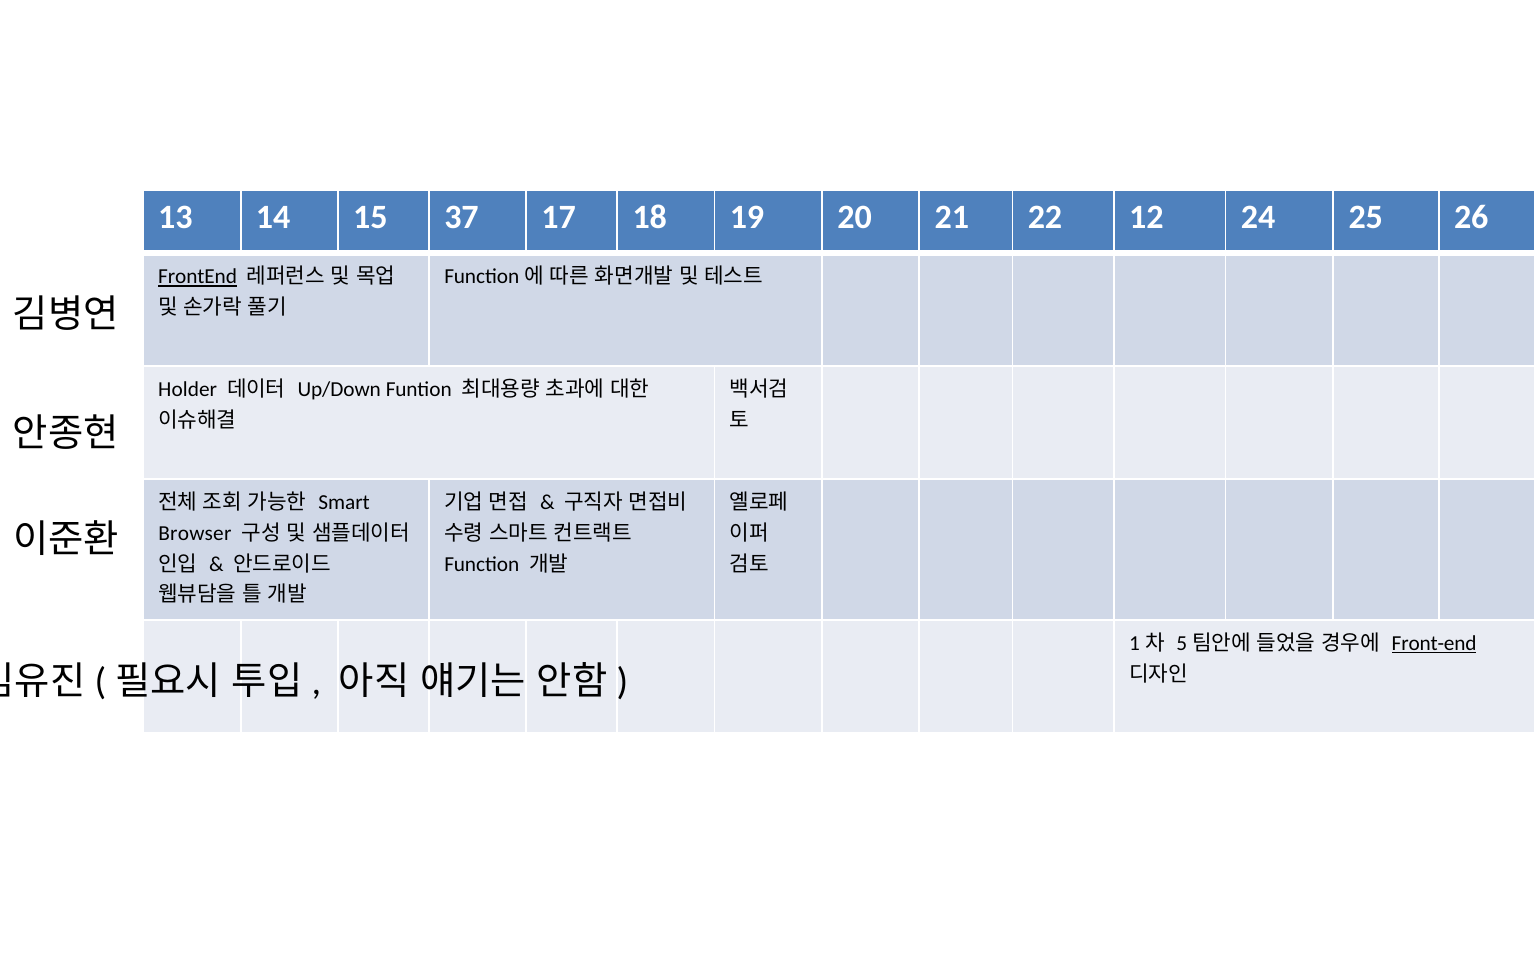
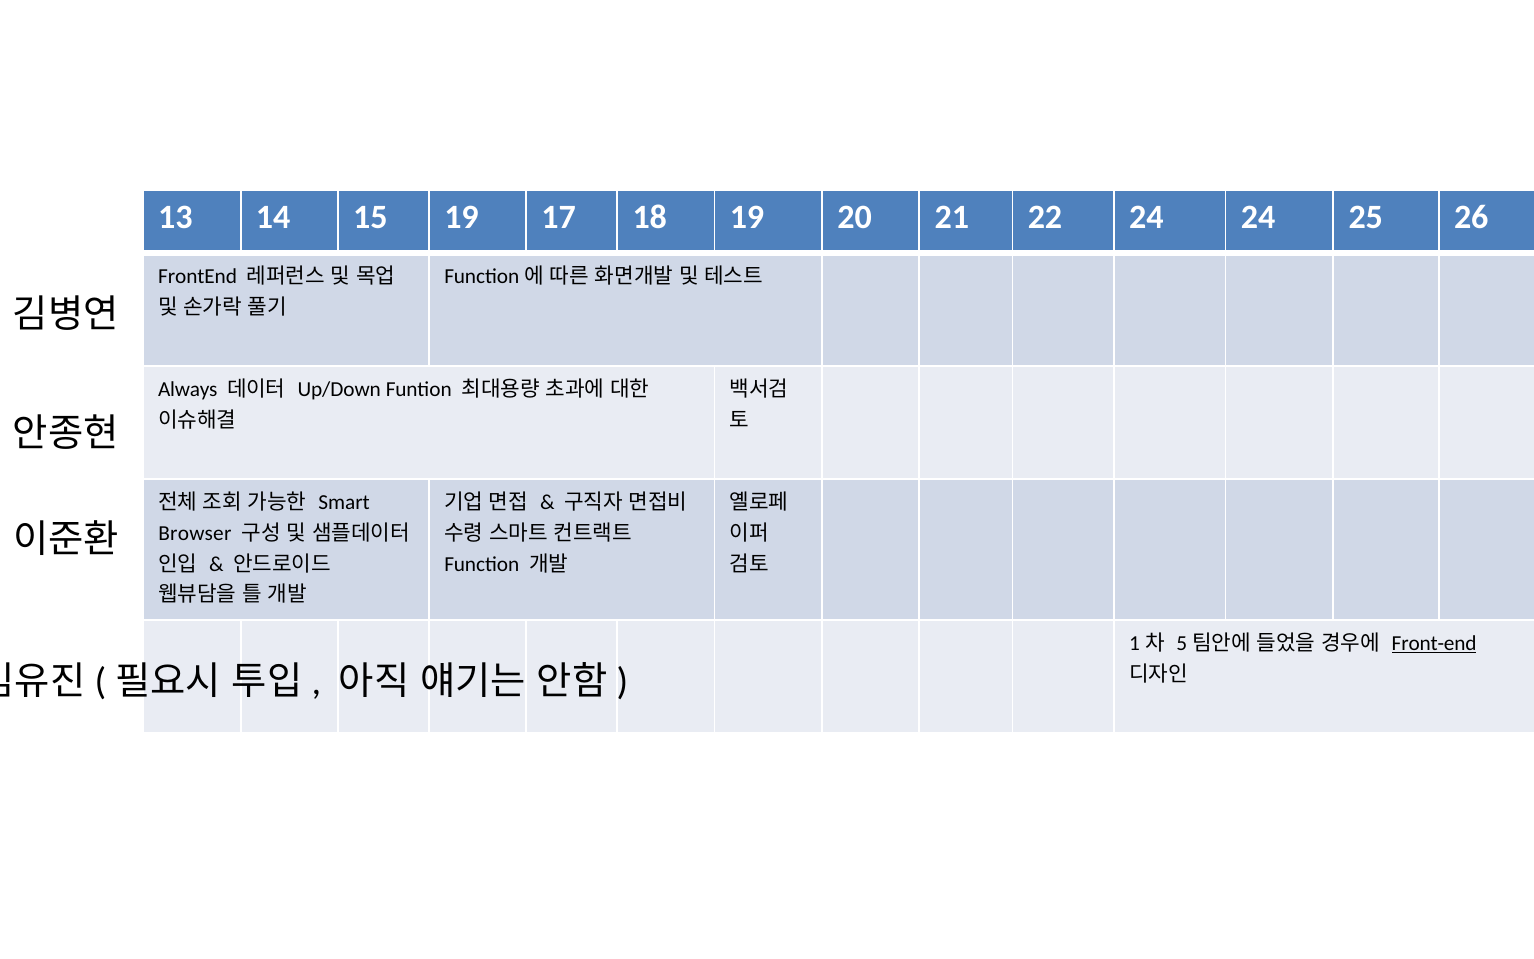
15 37: 37 -> 19
22 12: 12 -> 24
FrontEnd underline: present -> none
Holder: Holder -> Always
